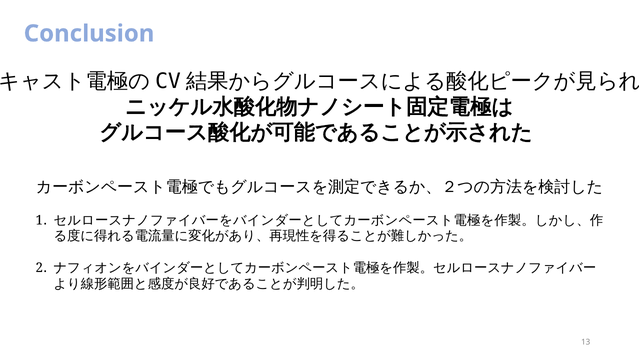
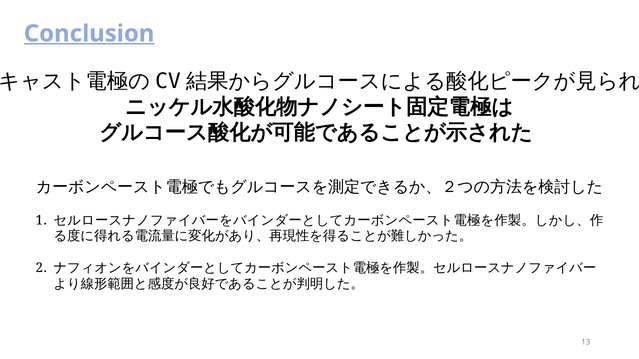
Conclusion underline: none -> present
